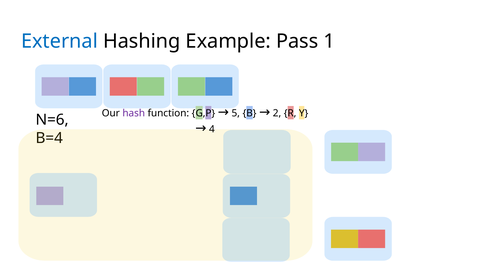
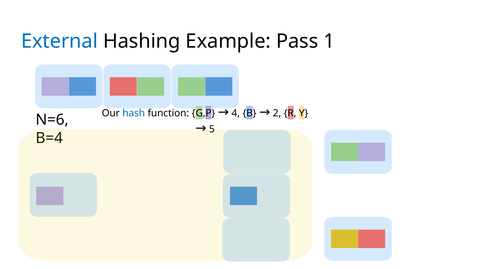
hash colour: purple -> blue
5: 5 -> 4
4: 4 -> 5
